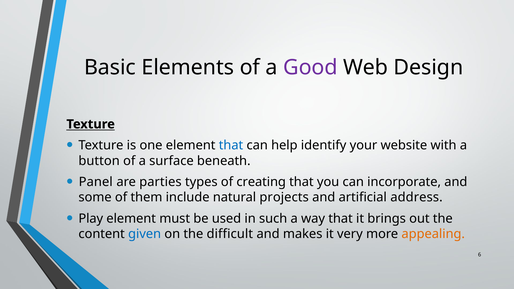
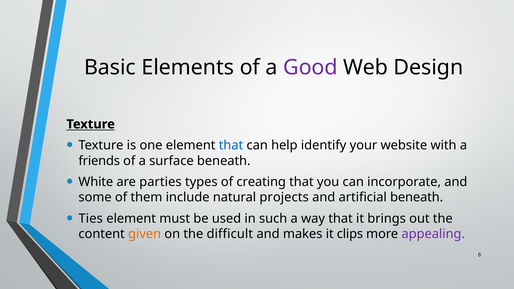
button: button -> friends
Panel: Panel -> White
artificial address: address -> beneath
Play: Play -> Ties
given colour: blue -> orange
very: very -> clips
appealing colour: orange -> purple
